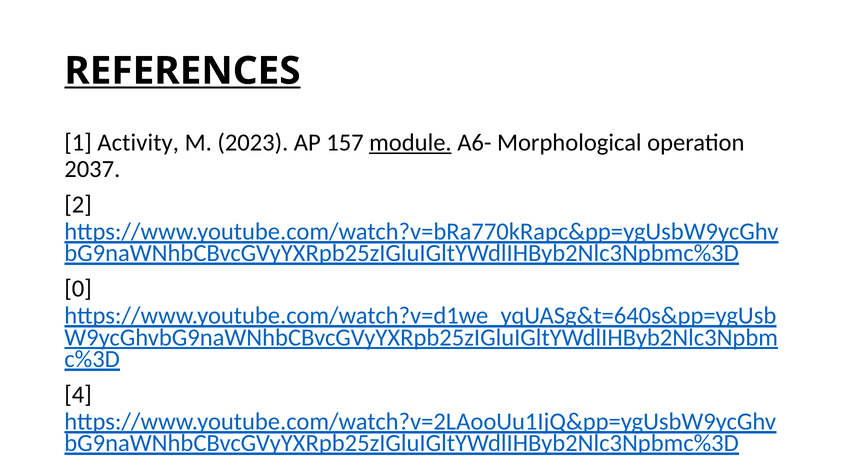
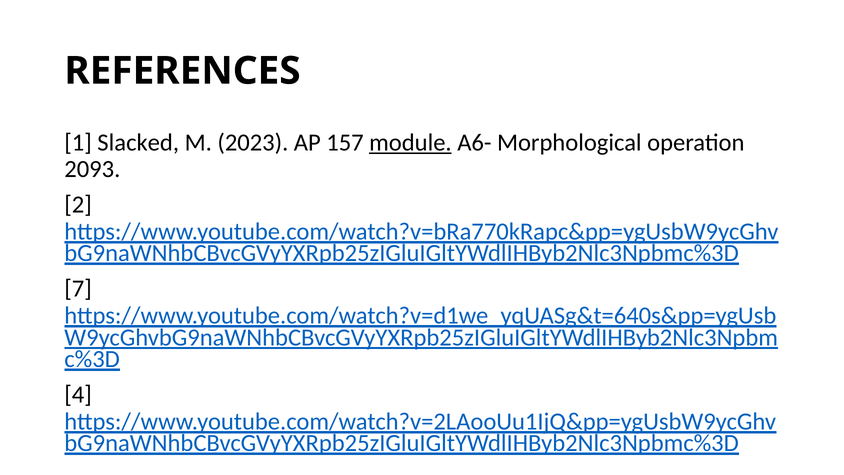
REFERENCES underline: present -> none
Activity: Activity -> Slacked
2037: 2037 -> 2093
0: 0 -> 7
